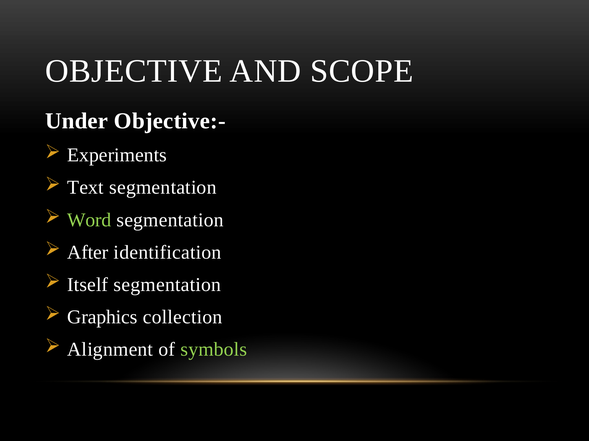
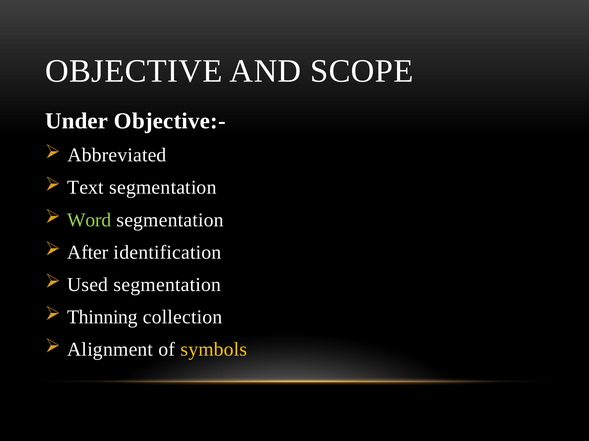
Experiments: Experiments -> Abbreviated
Itself: Itself -> Used
Graphics: Graphics -> Thinning
symbols colour: light green -> yellow
